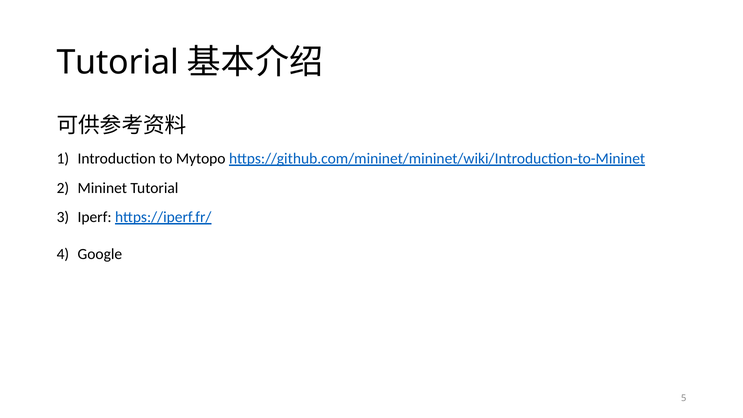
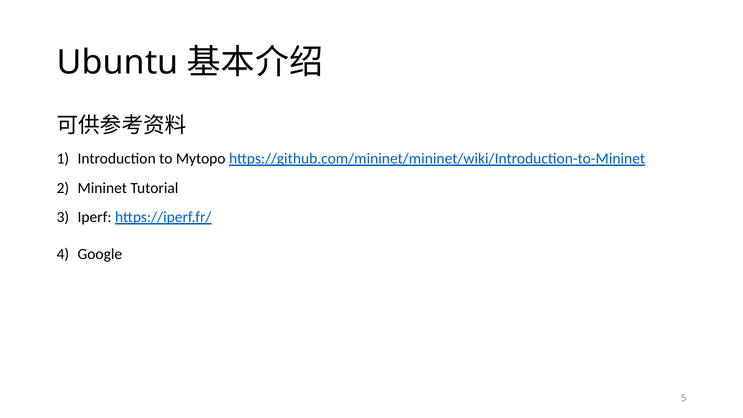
Tutorial at (118, 62): Tutorial -> Ubuntu
